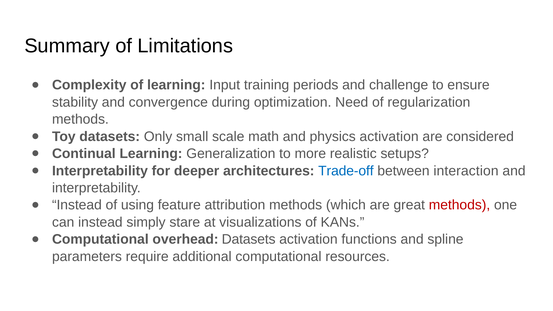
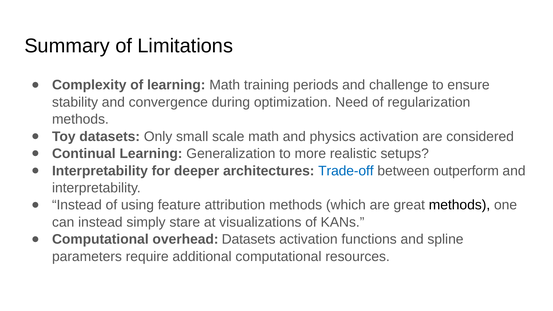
learning Input: Input -> Math
interaction: interaction -> outperform
methods at (459, 205) colour: red -> black
